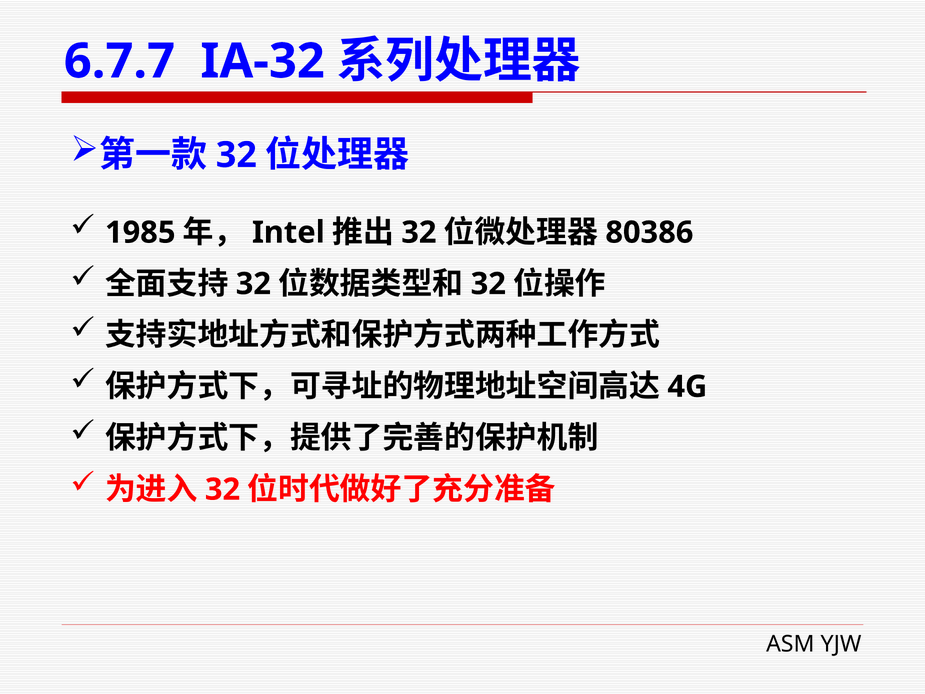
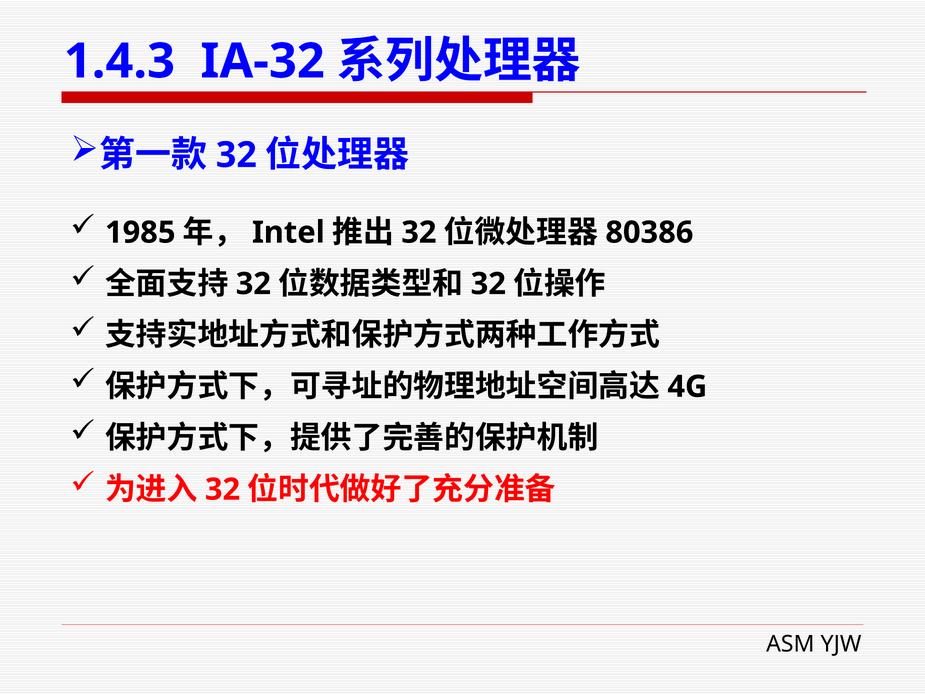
6.7.7: 6.7.7 -> 1.4.3
